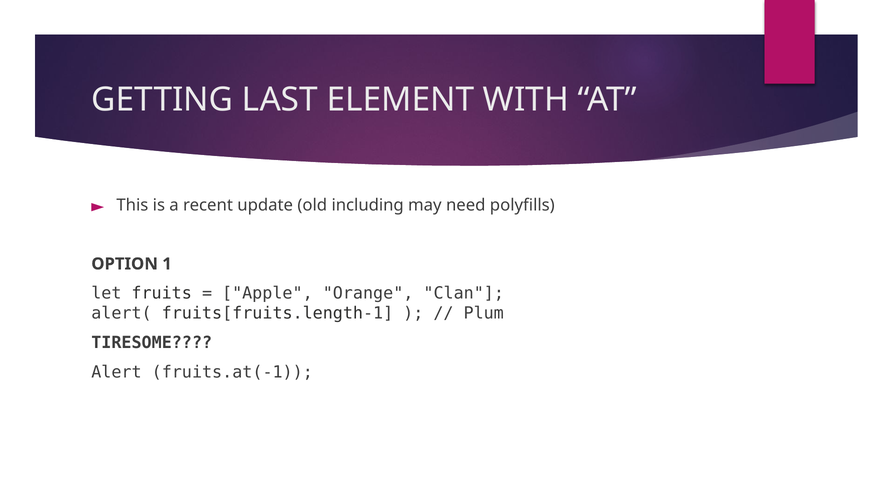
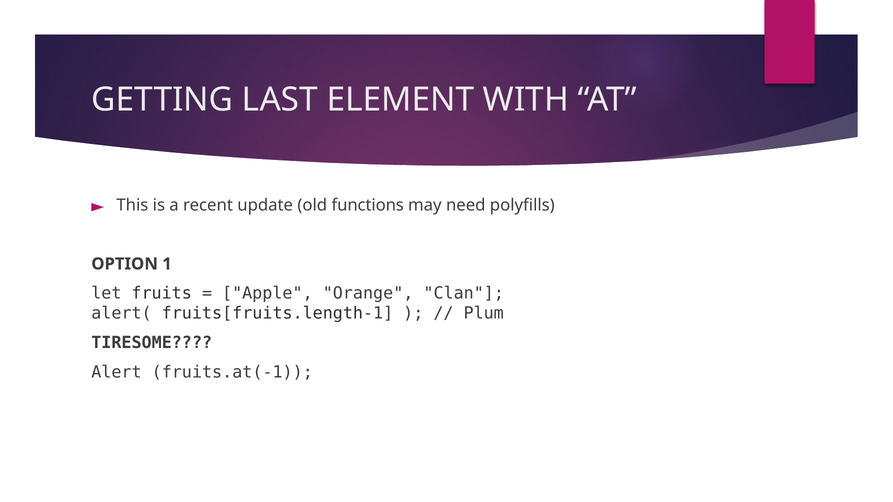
including: including -> functions
